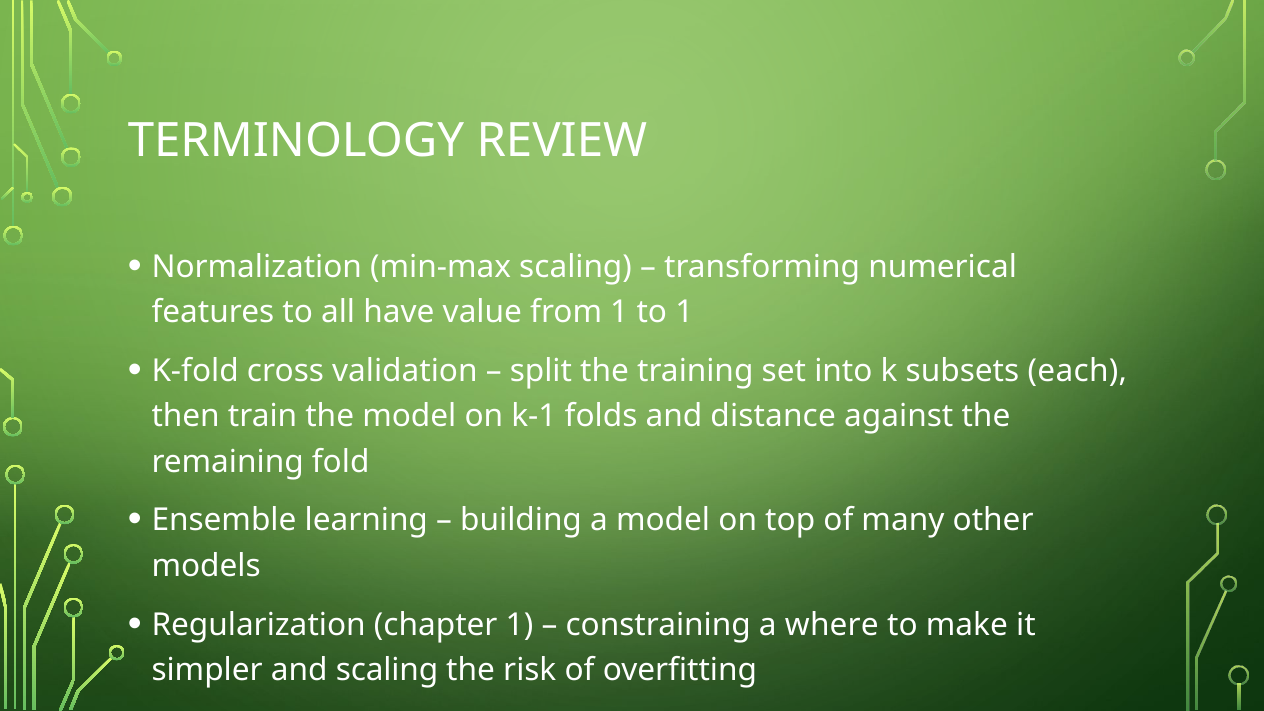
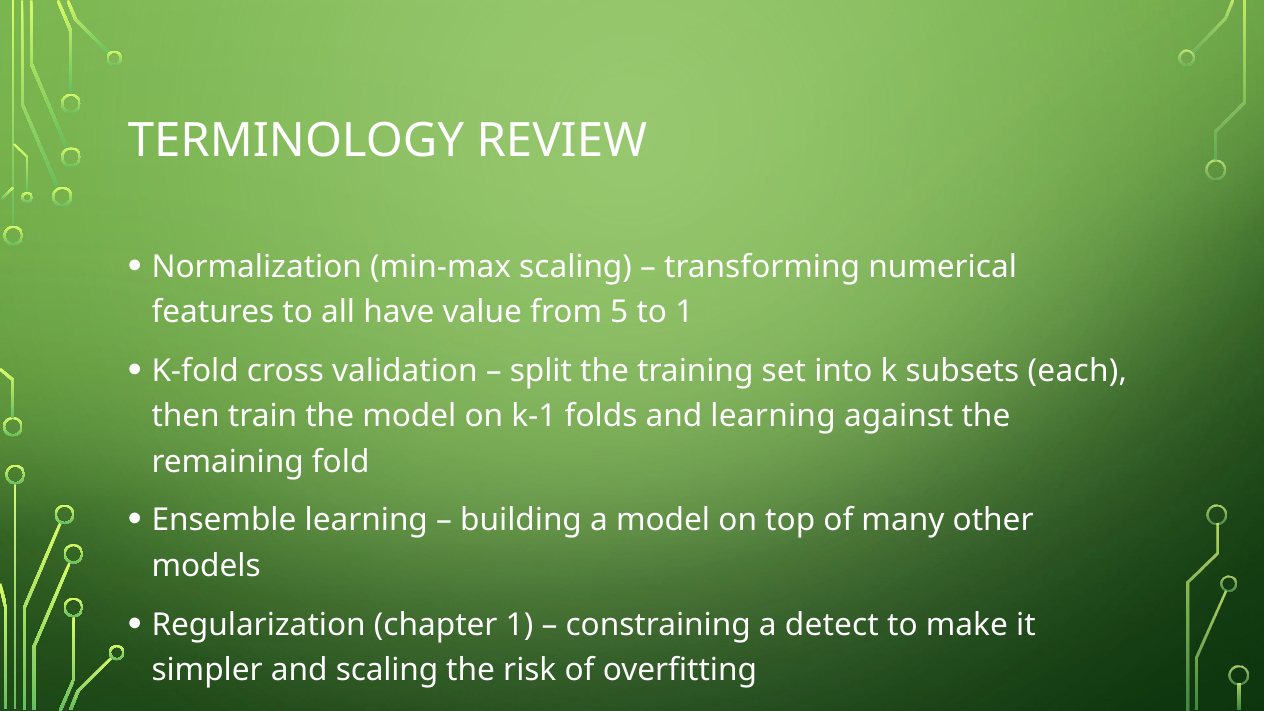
from 1: 1 -> 5
and distance: distance -> learning
where: where -> detect
